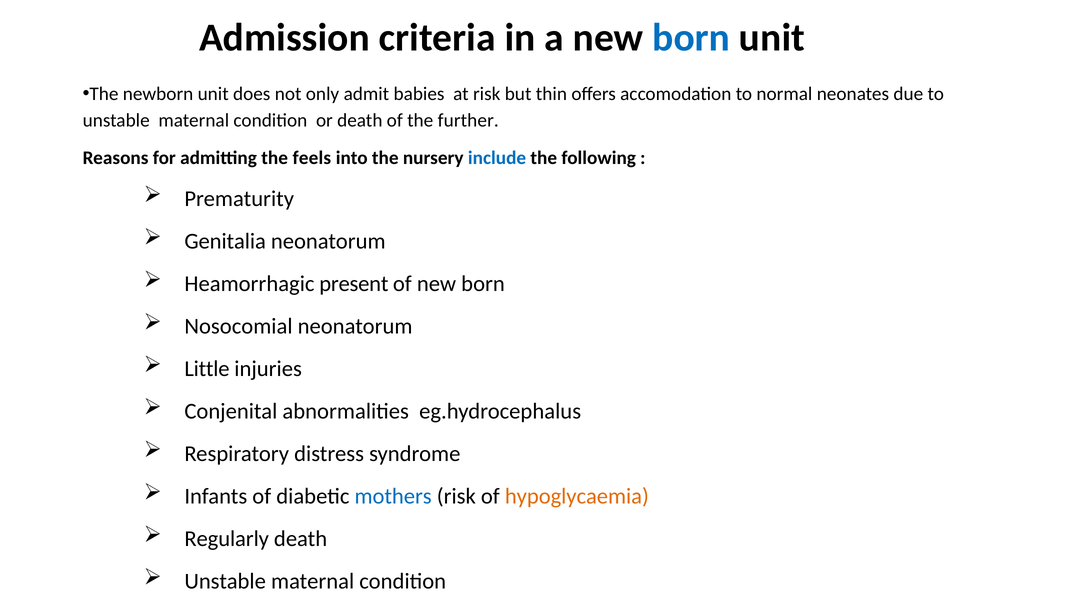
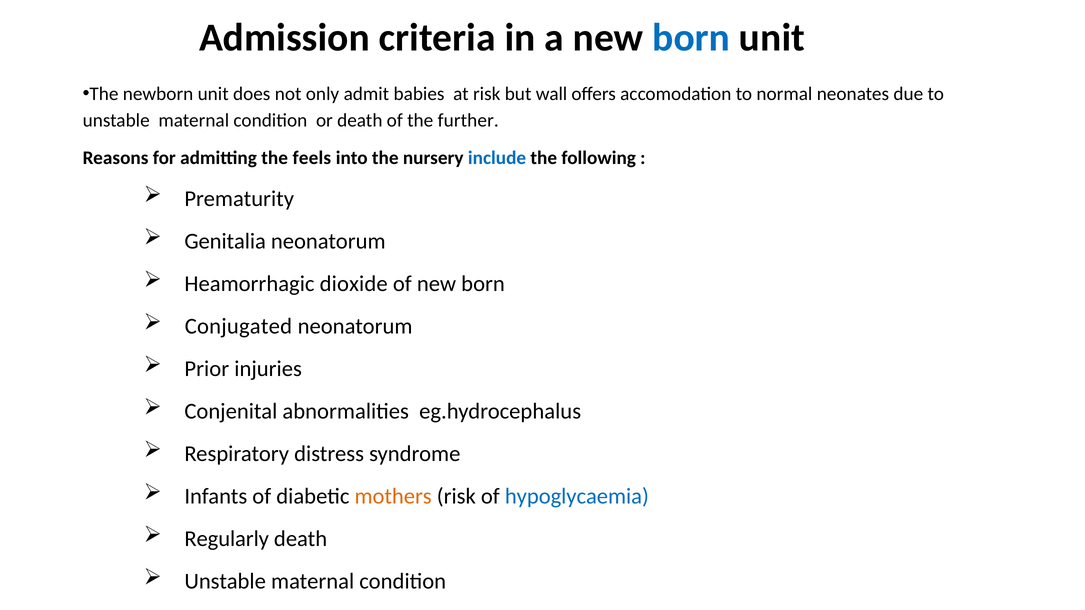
thin: thin -> wall
present: present -> dioxide
Nosocomial: Nosocomial -> Conjugated
Little: Little -> Prior
mothers colour: blue -> orange
hypoglycaemia colour: orange -> blue
